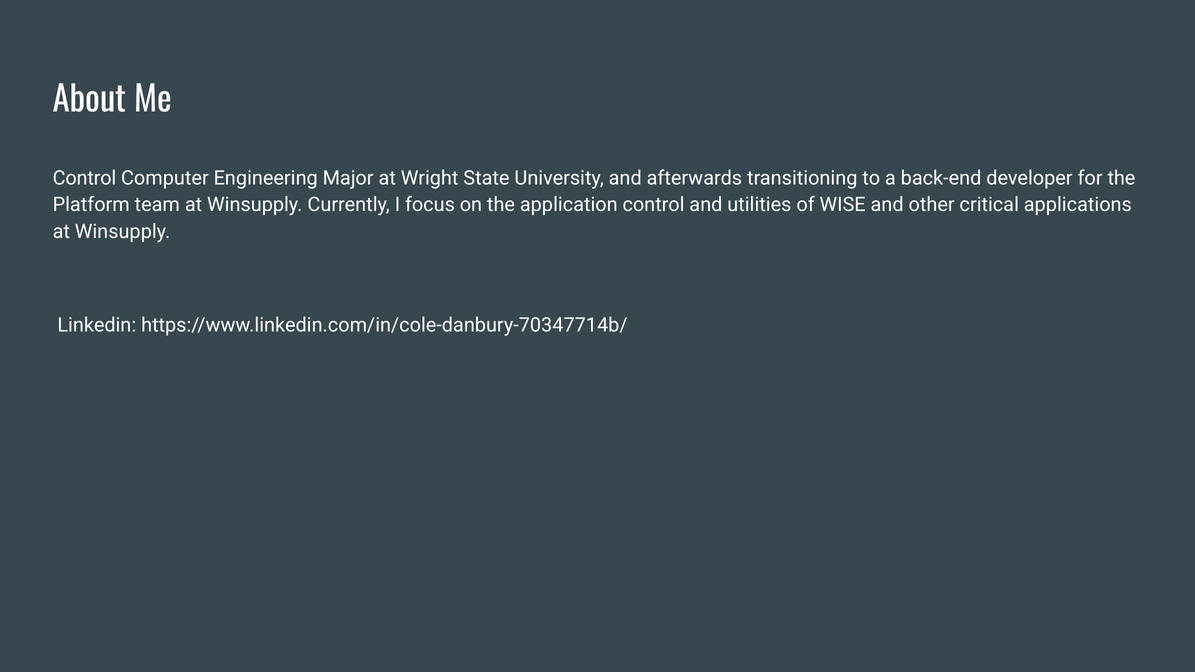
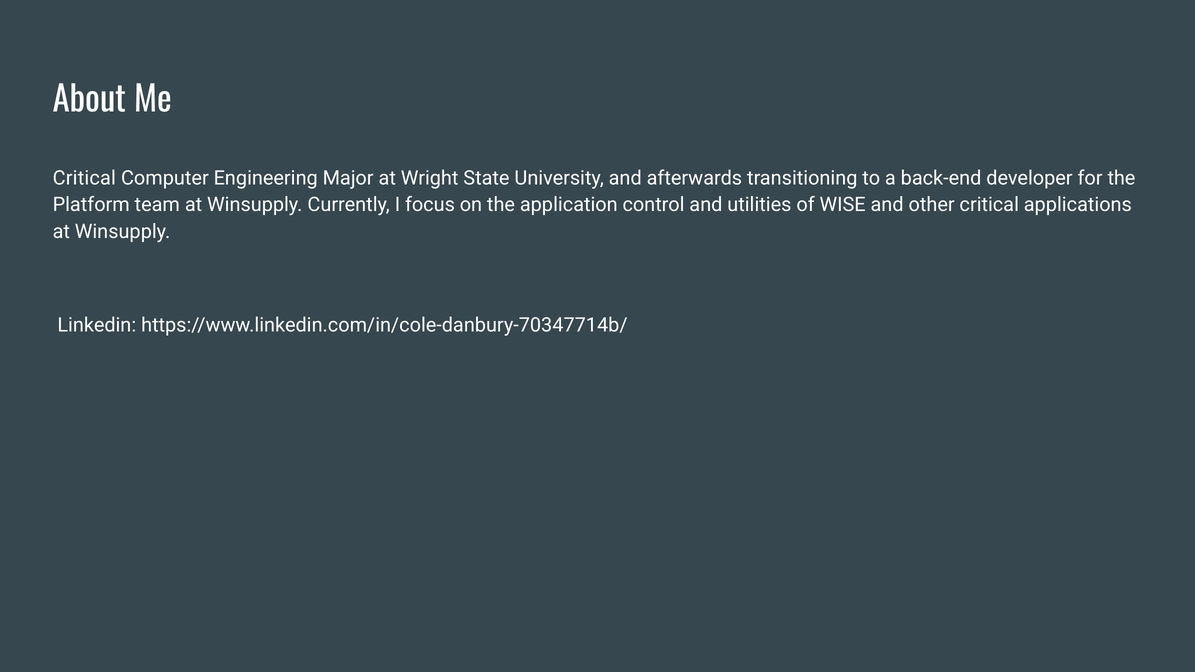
Control at (84, 178): Control -> Critical
